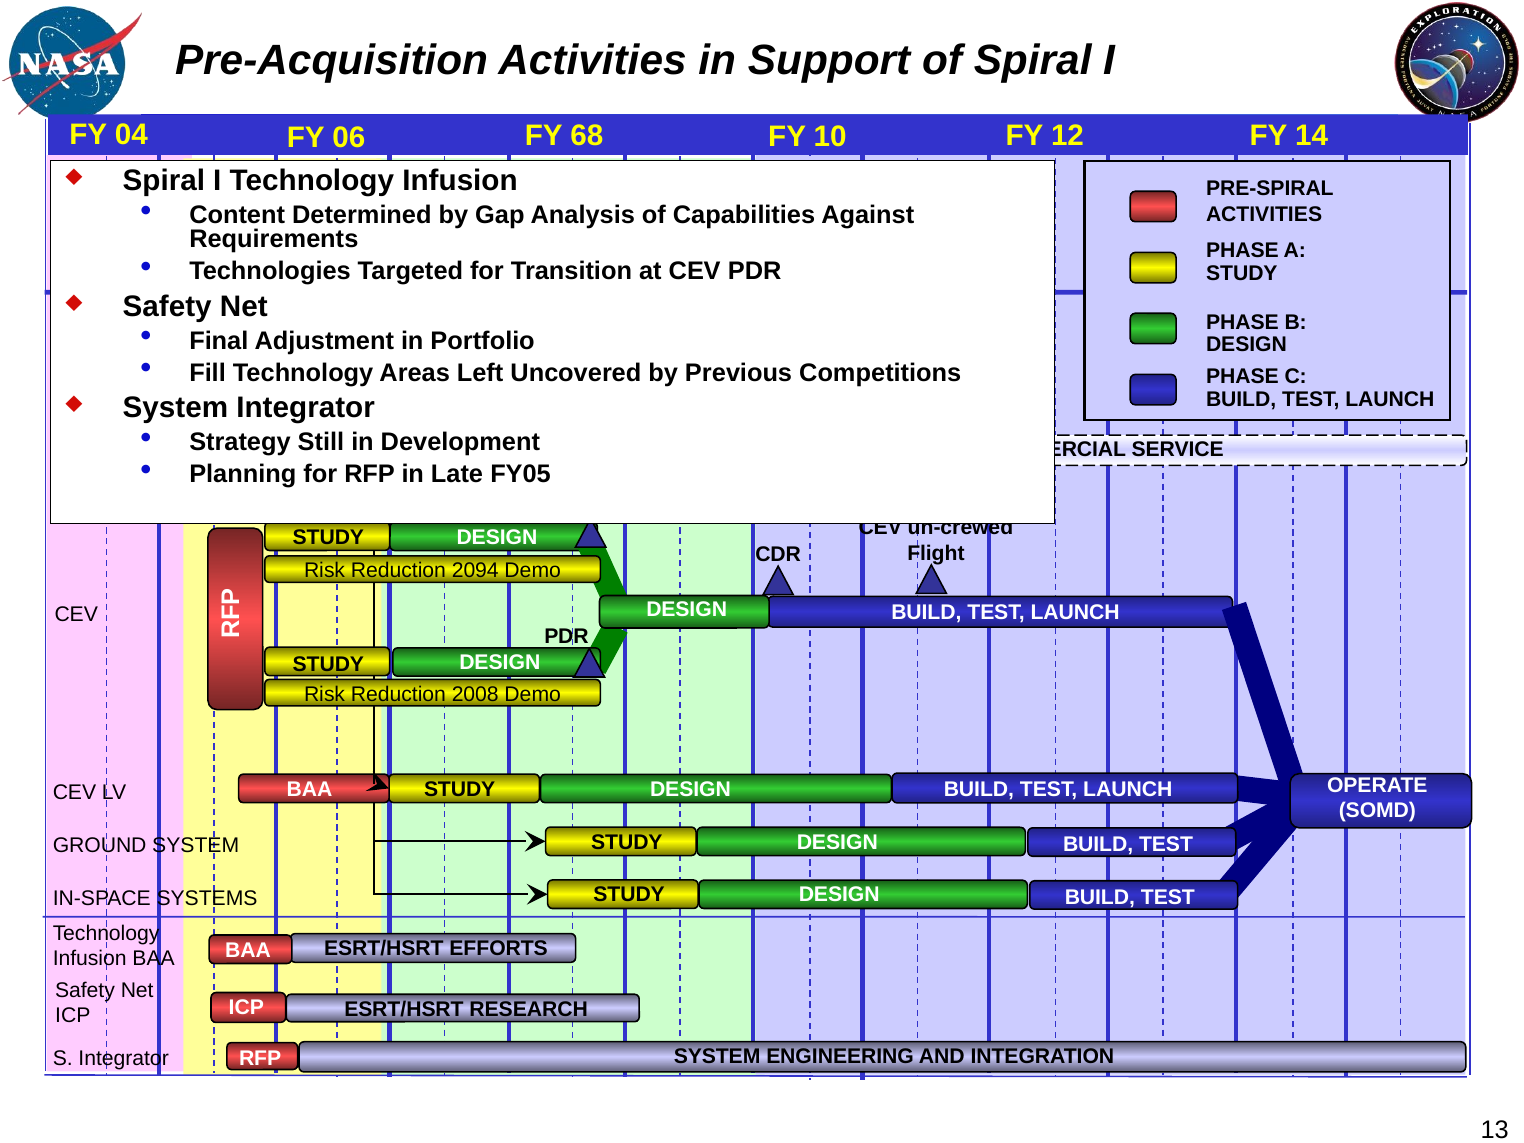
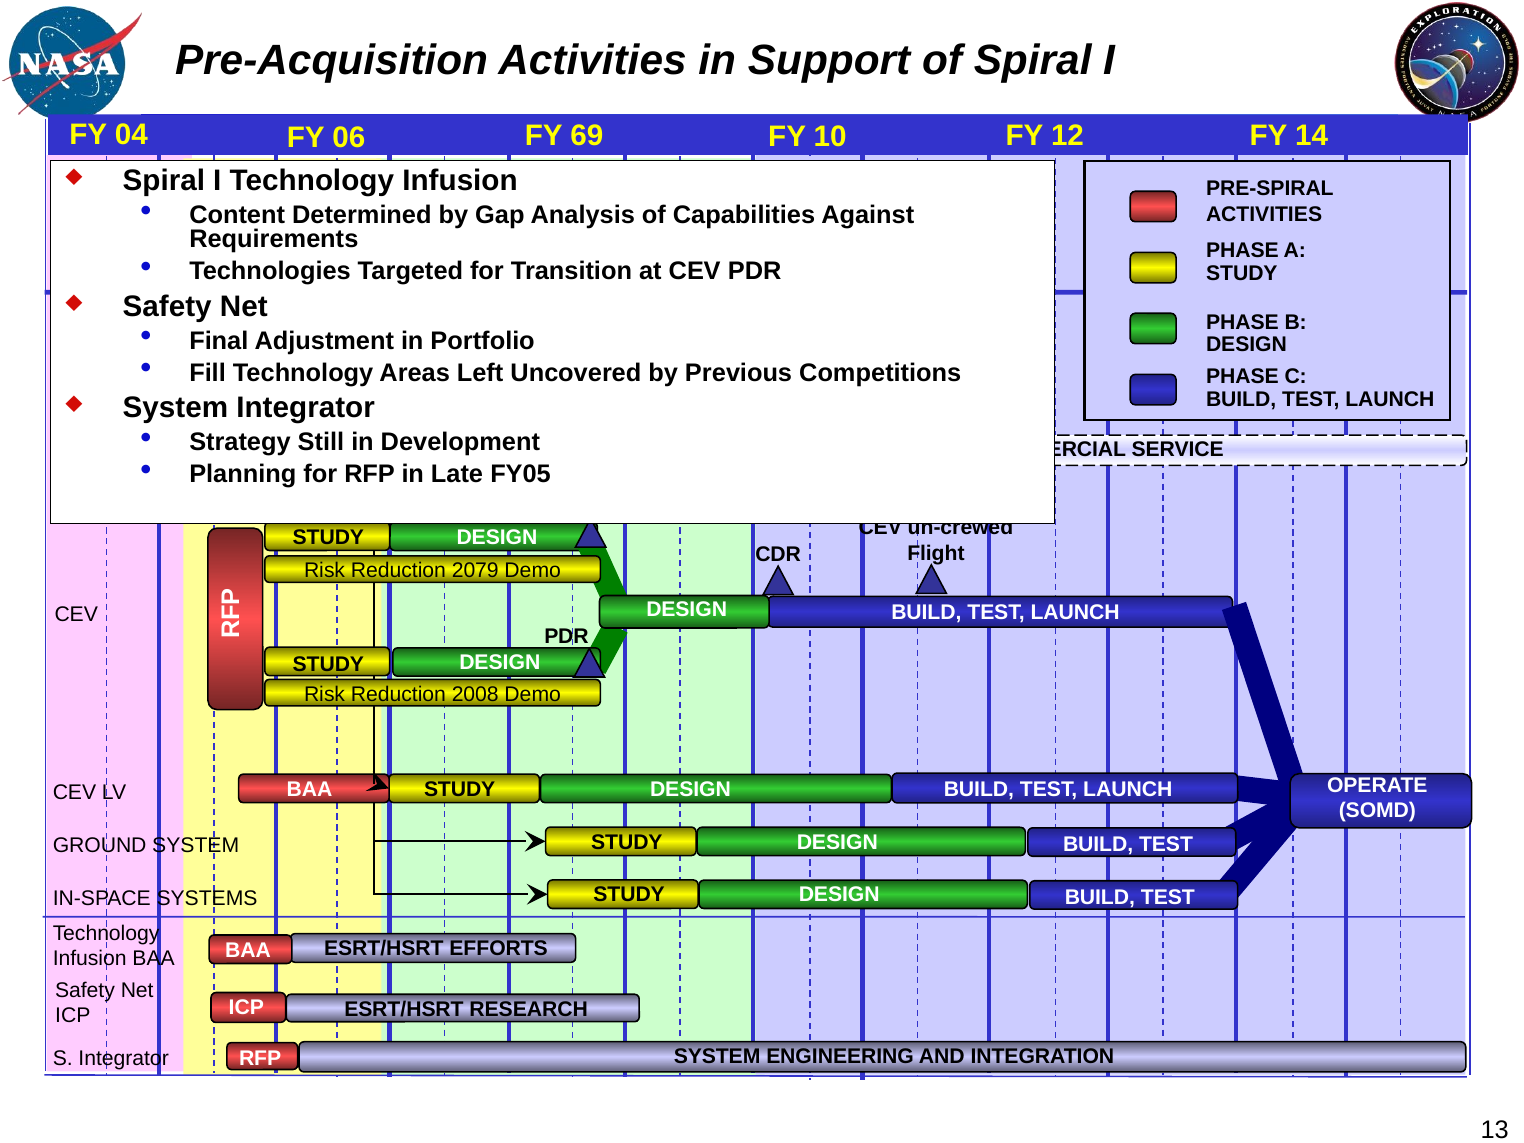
68: 68 -> 69
2094: 2094 -> 2079
